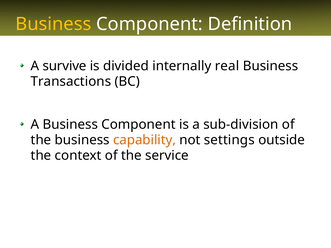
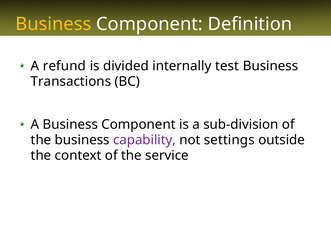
survive: survive -> refund
real: real -> test
capability colour: orange -> purple
